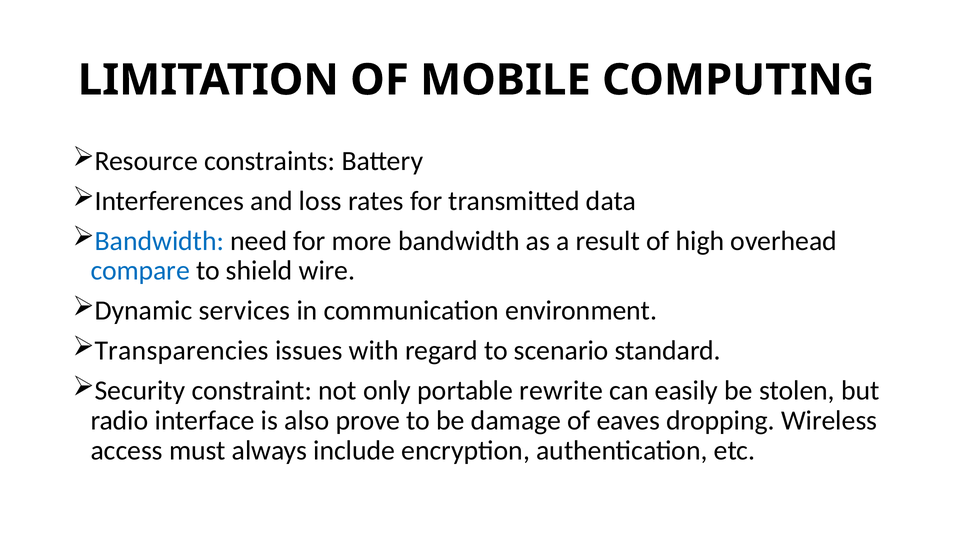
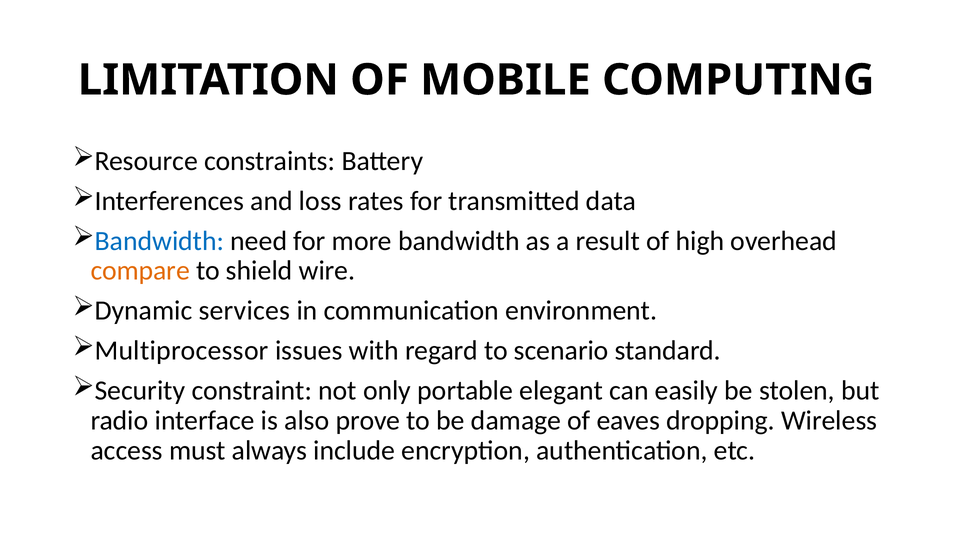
compare colour: blue -> orange
Transparencies: Transparencies -> Multiprocessor
rewrite: rewrite -> elegant
